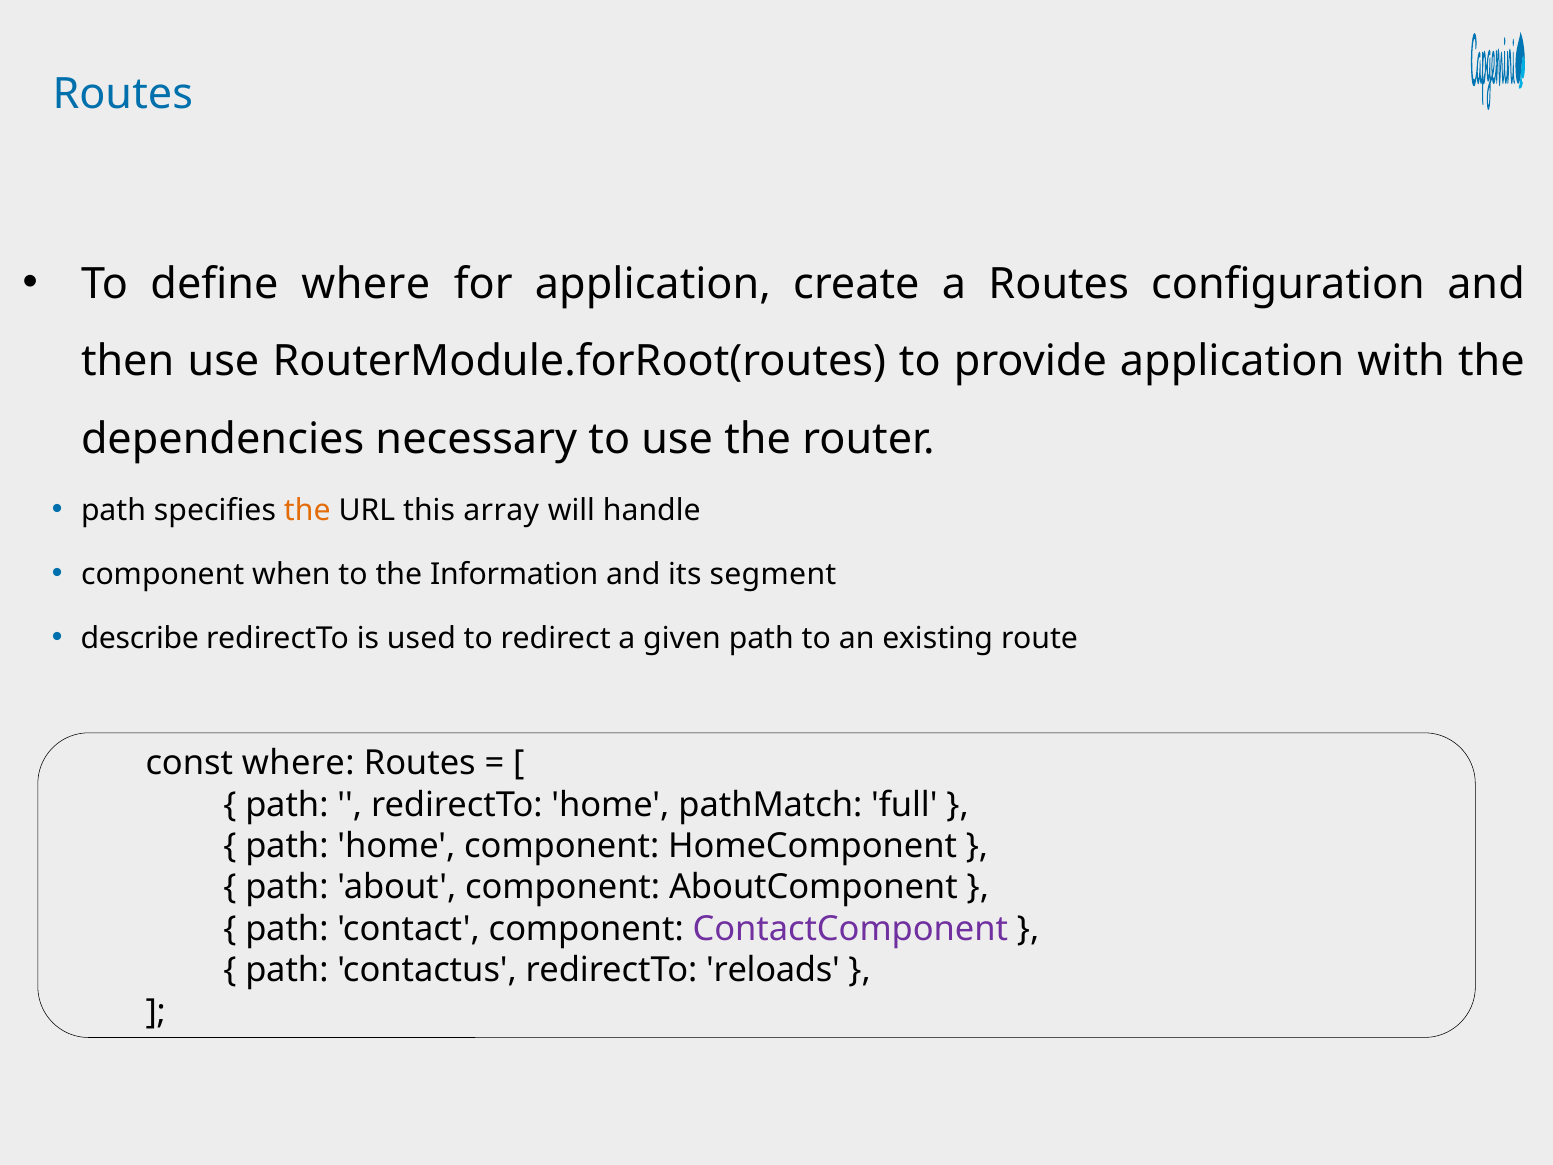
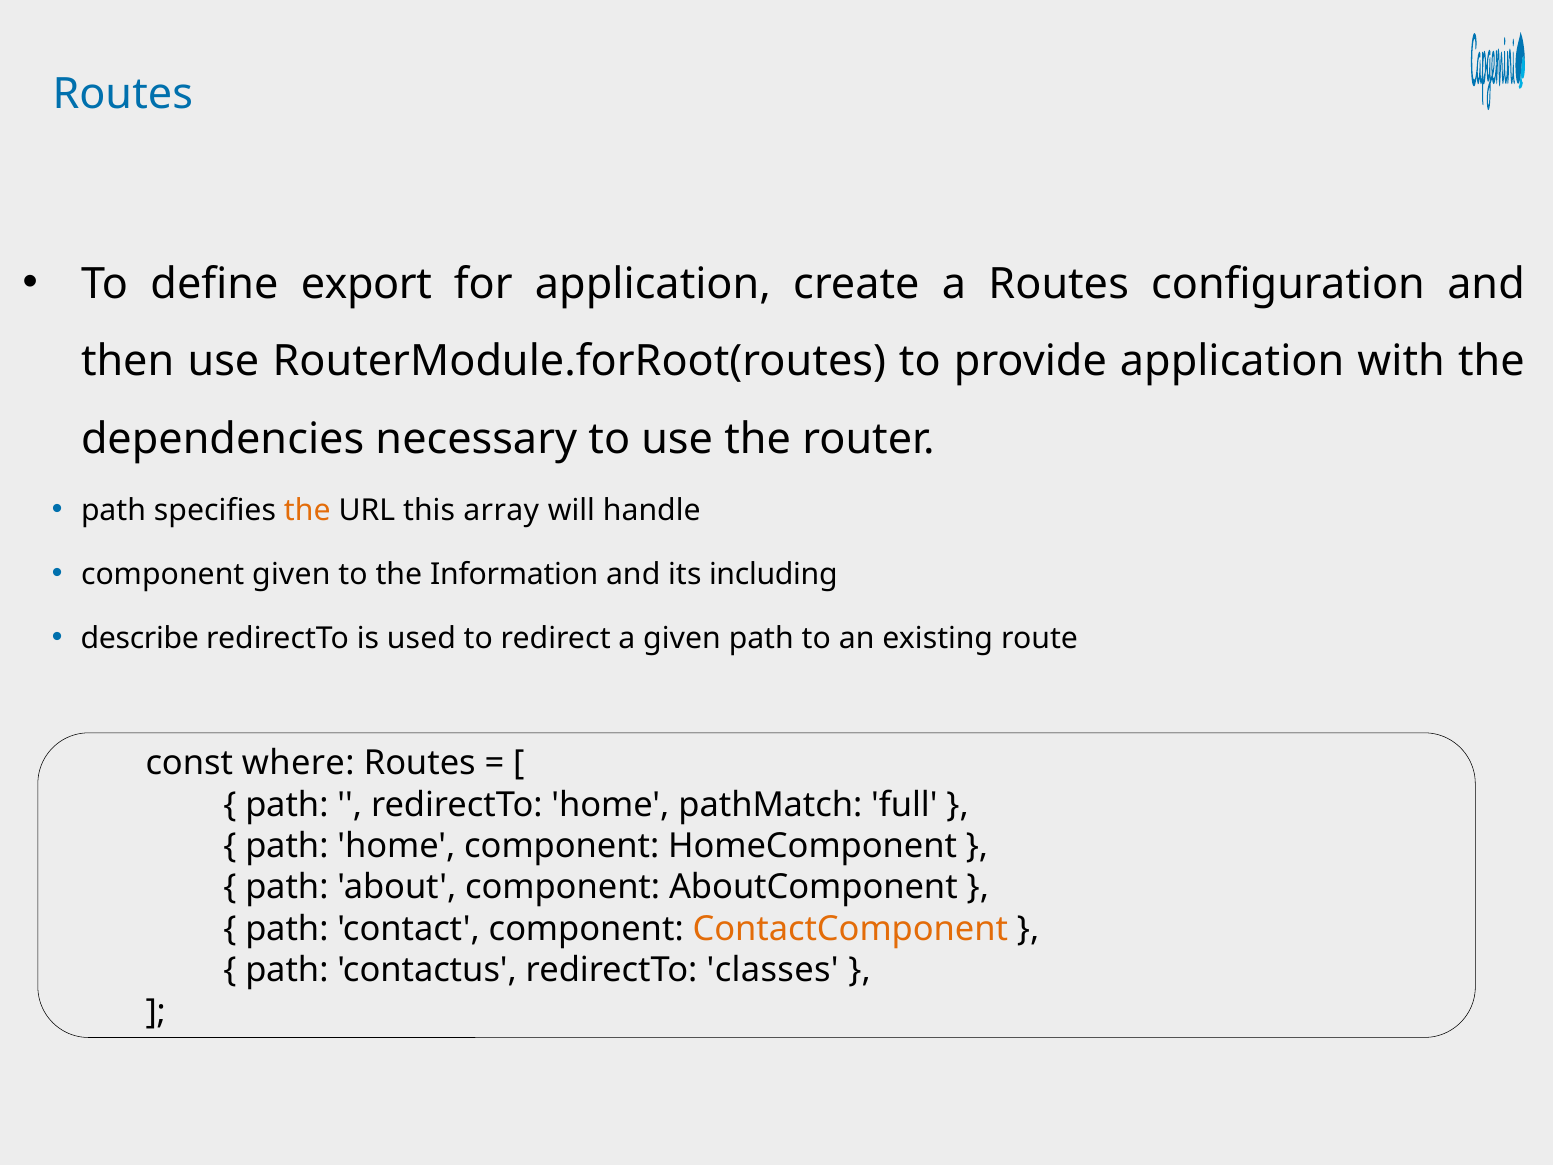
define where: where -> export
component when: when -> given
segment: segment -> including
ContactComponent colour: purple -> orange
reloads: reloads -> classes
